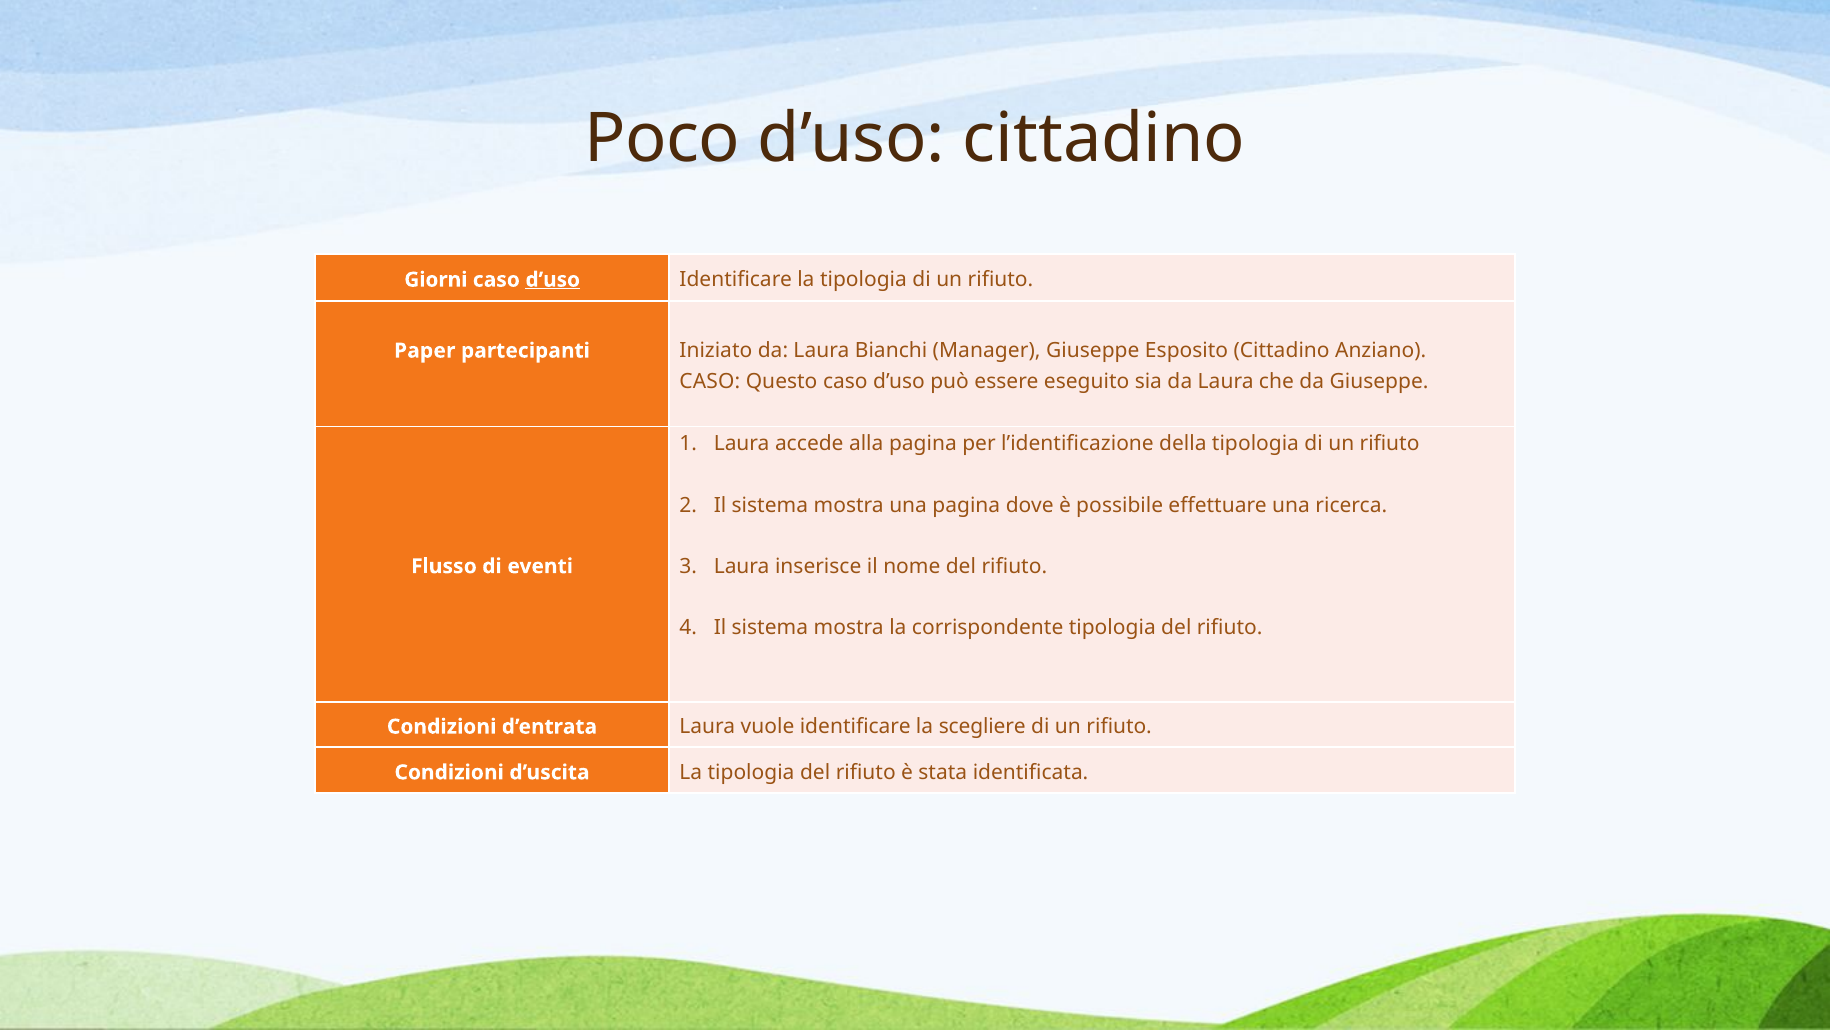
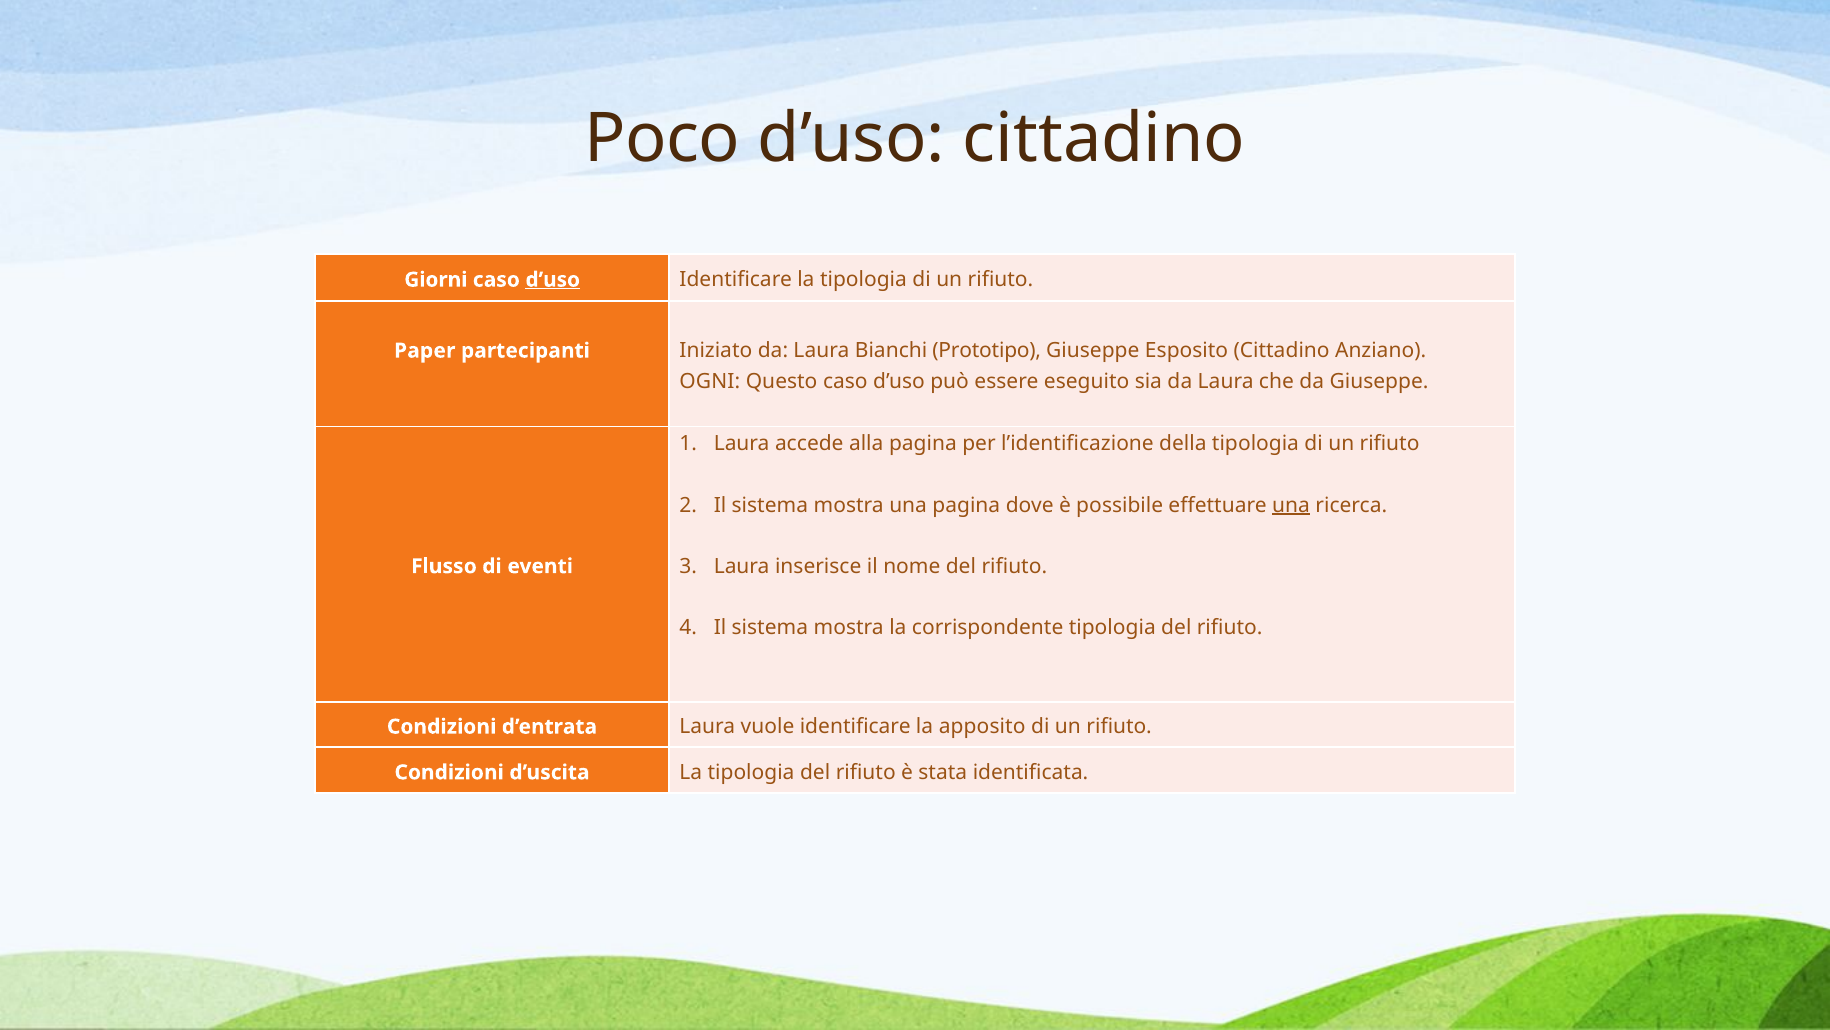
Manager: Manager -> Prototipo
CASO at (710, 381): CASO -> OGNI
una at (1291, 505) underline: none -> present
scegliere: scegliere -> apposito
